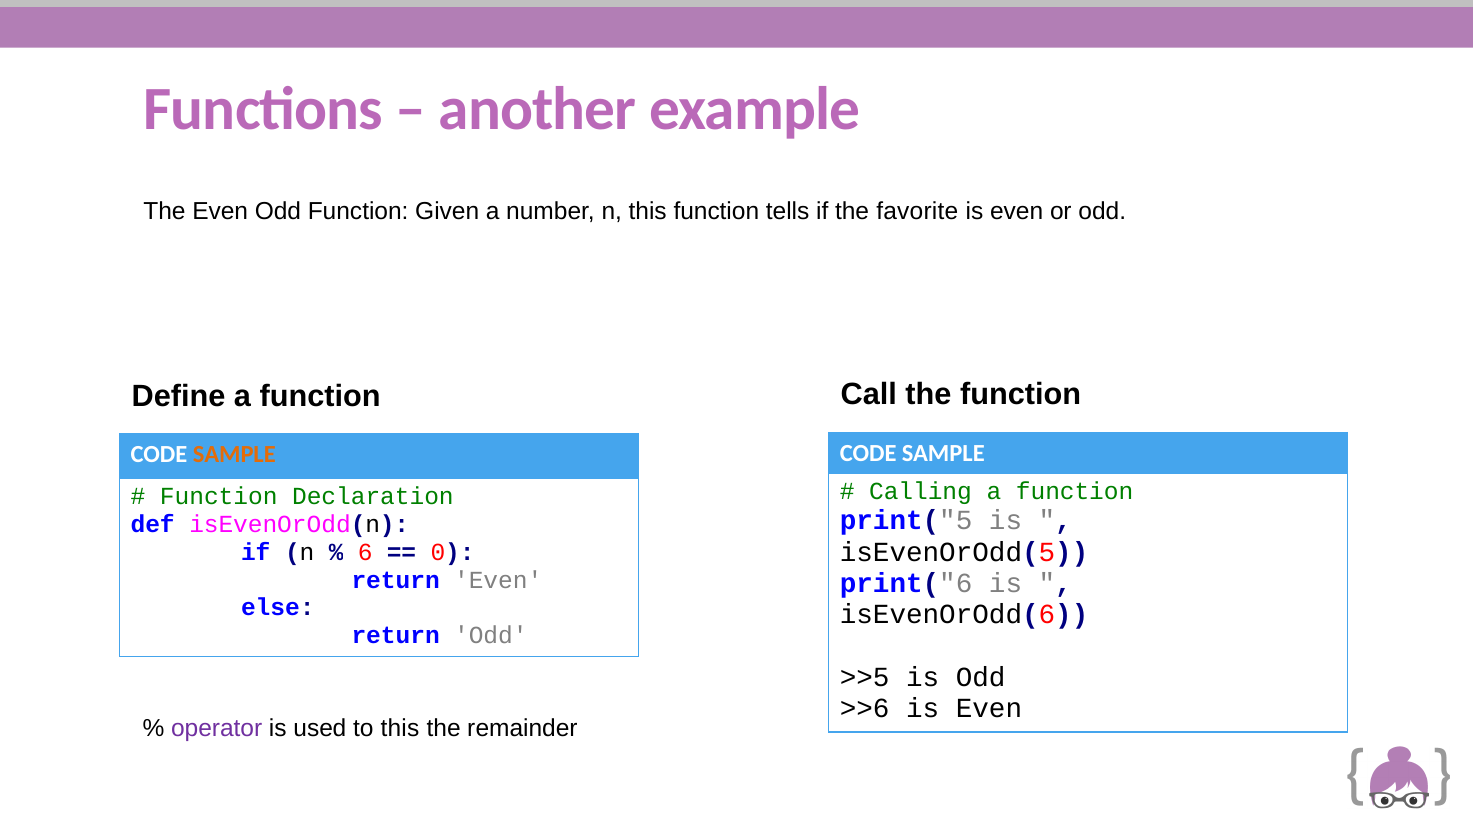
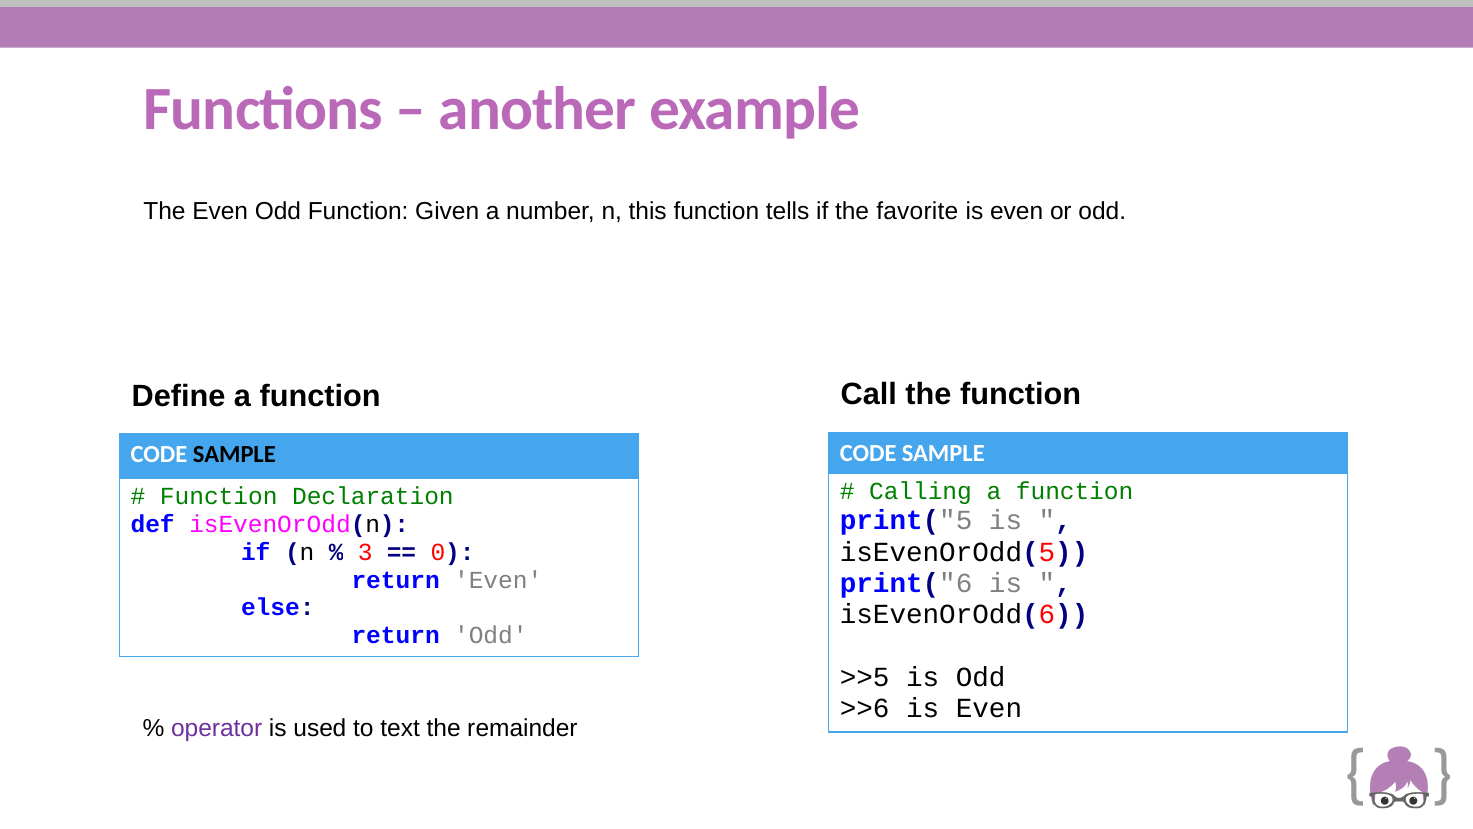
SAMPLE at (234, 454) colour: orange -> black
6: 6 -> 3
to this: this -> text
